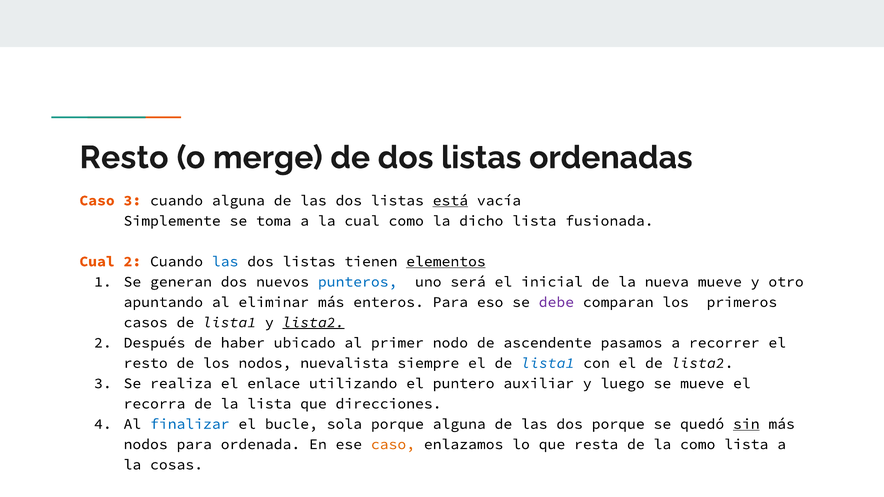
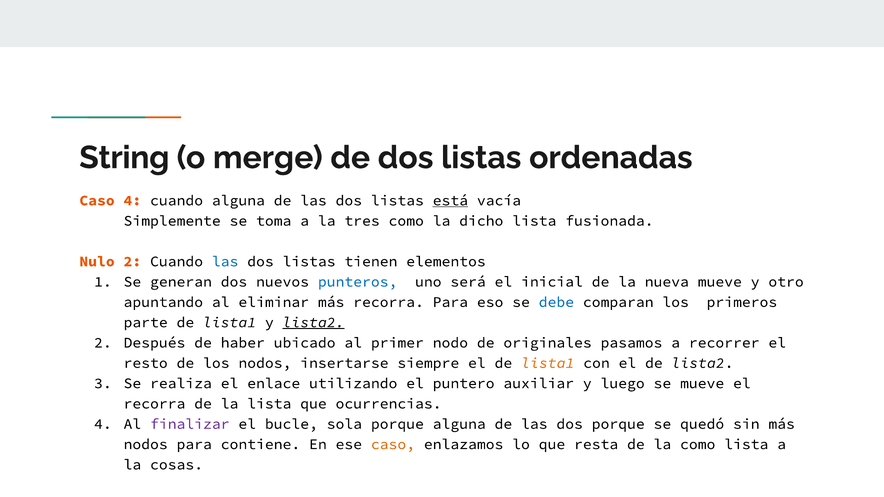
Resto at (124, 158): Resto -> String
Caso 3: 3 -> 4
la cual: cual -> tres
Cual at (97, 262): Cual -> Nulo
elementos underline: present -> none
más enteros: enteros -> recorra
debe colour: purple -> blue
casos: casos -> parte
ascendente: ascendente -> originales
nuevalista: nuevalista -> insertarse
lista1 at (548, 363) colour: blue -> orange
direcciones: direcciones -> ocurrencias
finalizar colour: blue -> purple
sin underline: present -> none
ordenada: ordenada -> contiene
